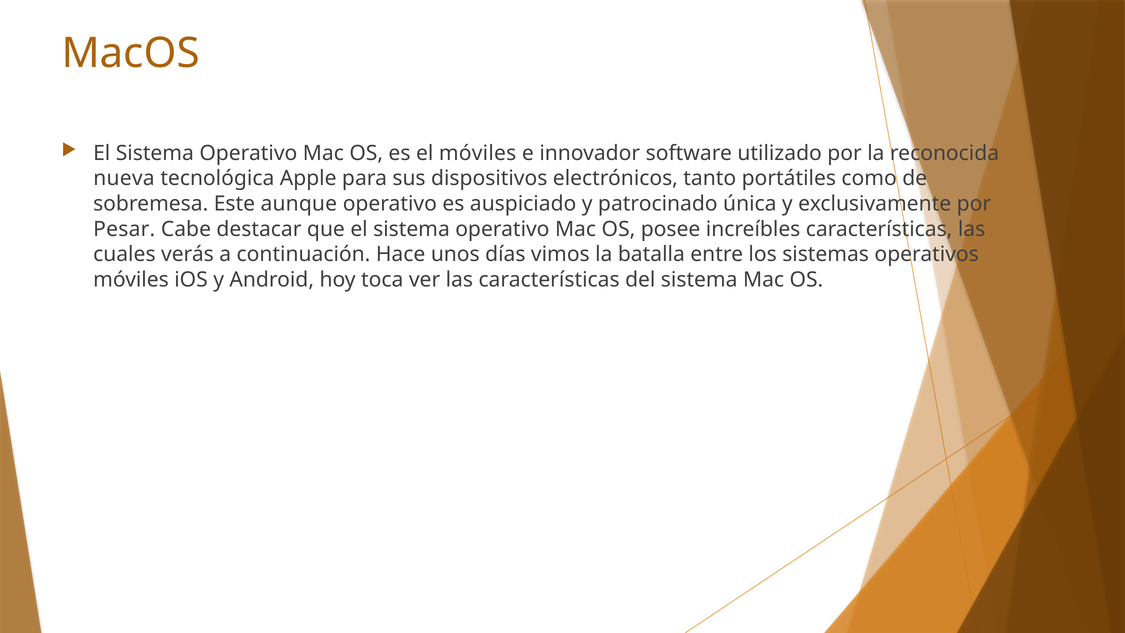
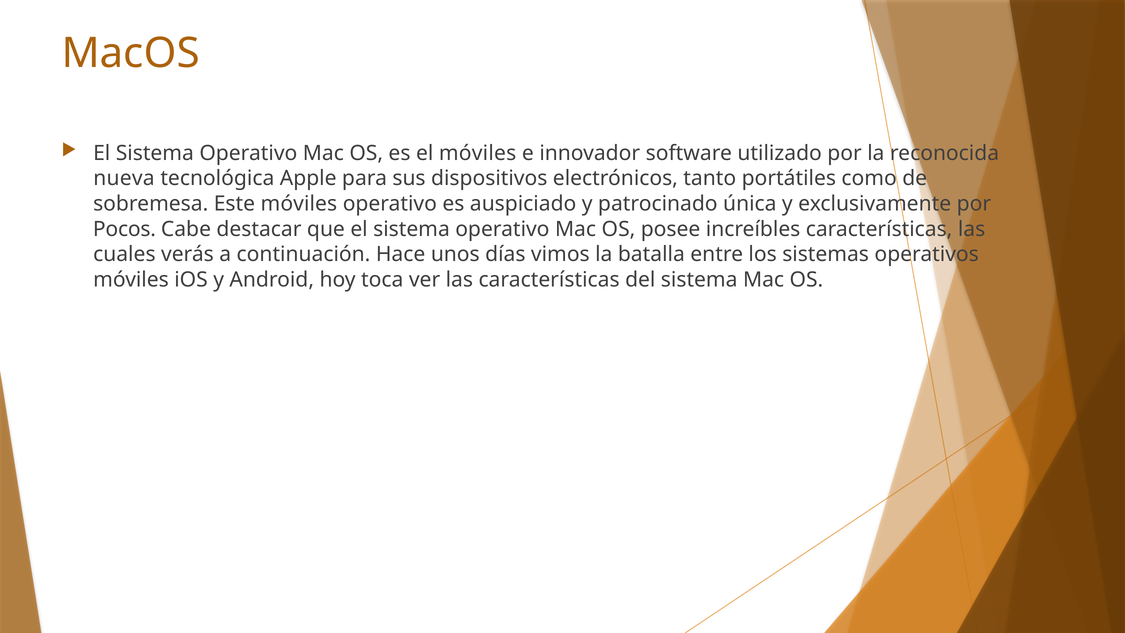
Este aunque: aunque -> móviles
Pesar: Pesar -> Pocos
